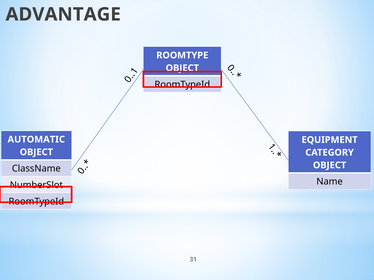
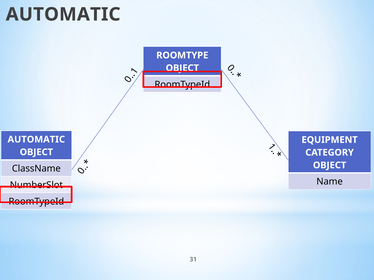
ADVANTAGE at (63, 14): ADVANTAGE -> AUTOMATIC
